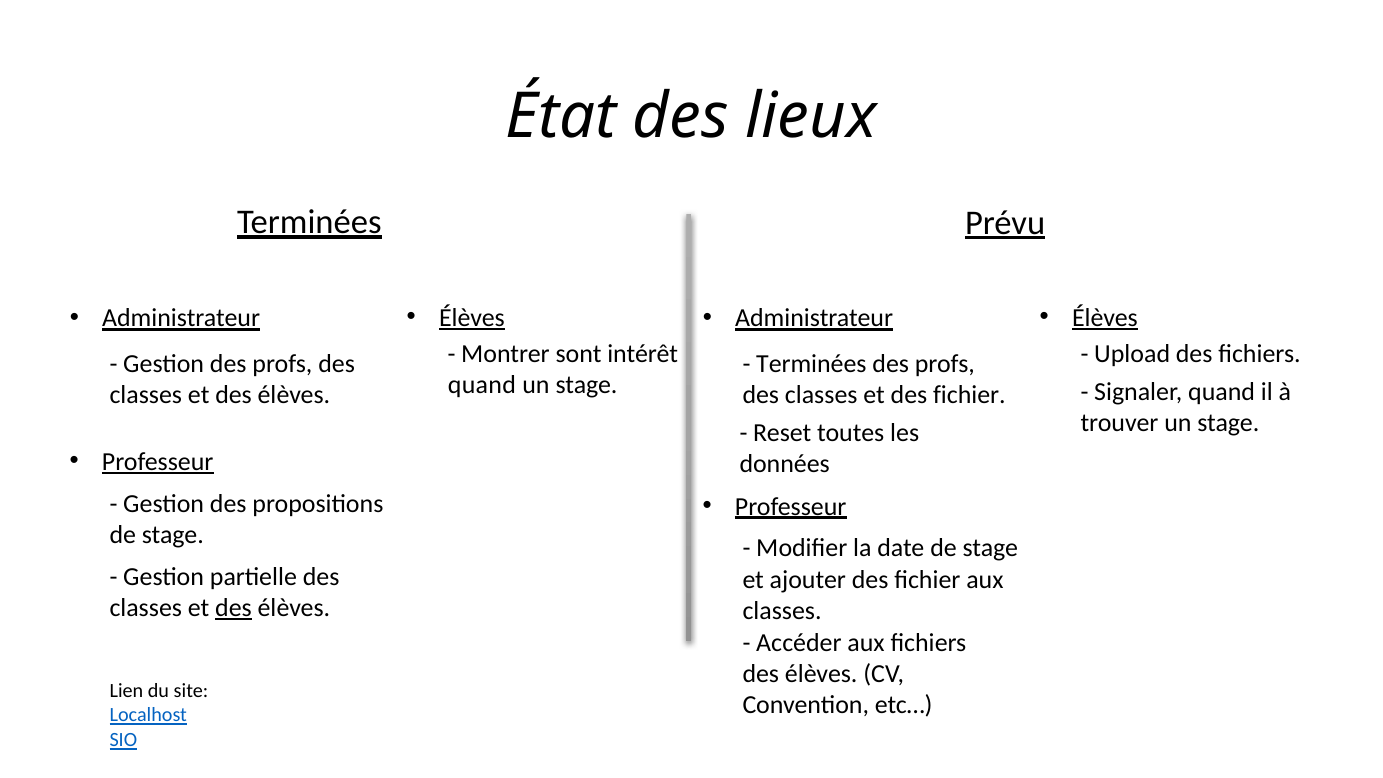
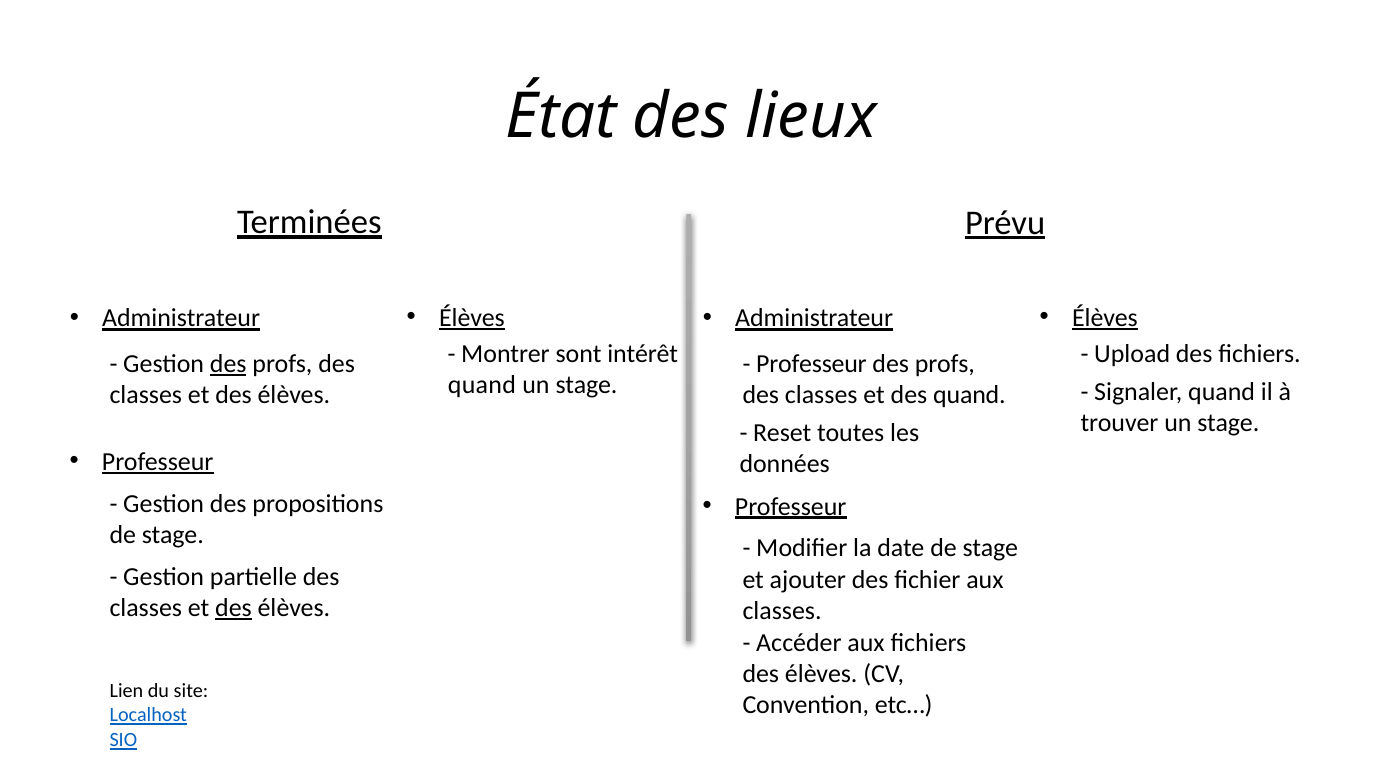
des at (228, 364) underline: none -> present
Terminées at (811, 364): Terminées -> Professeur
et des fichier: fichier -> quand
